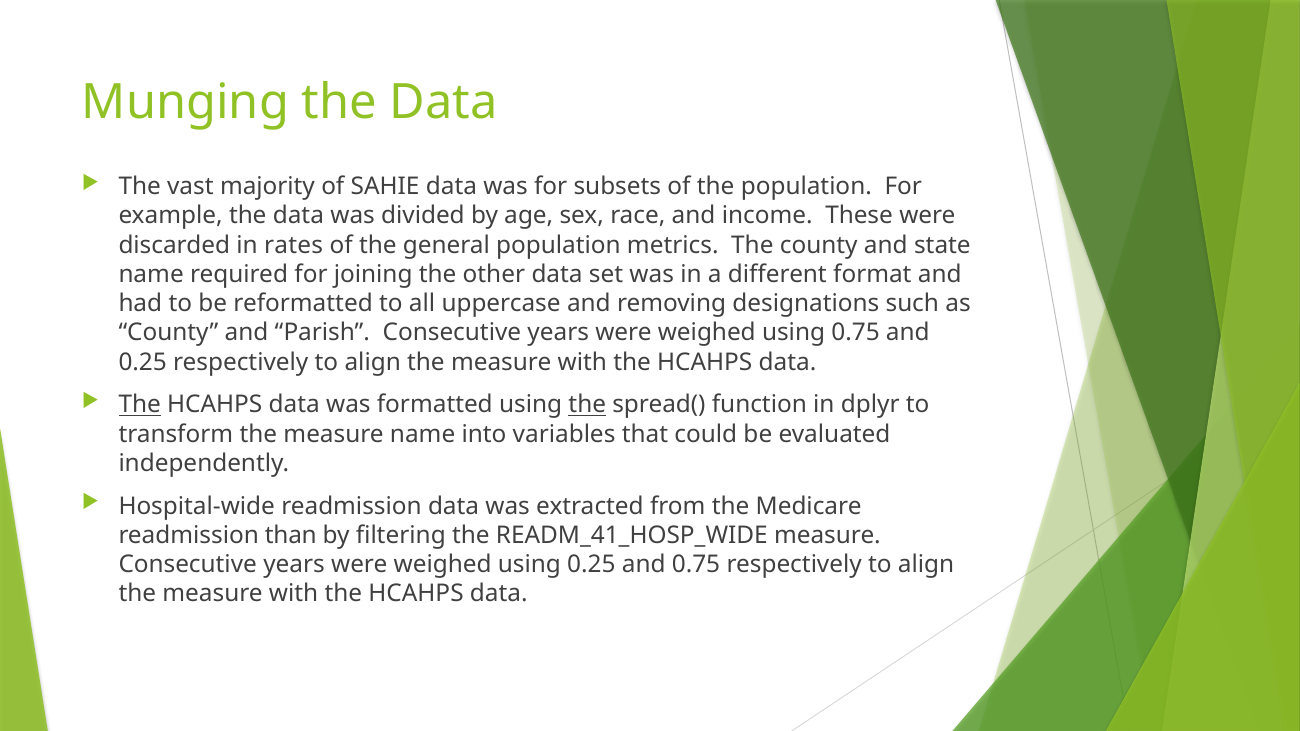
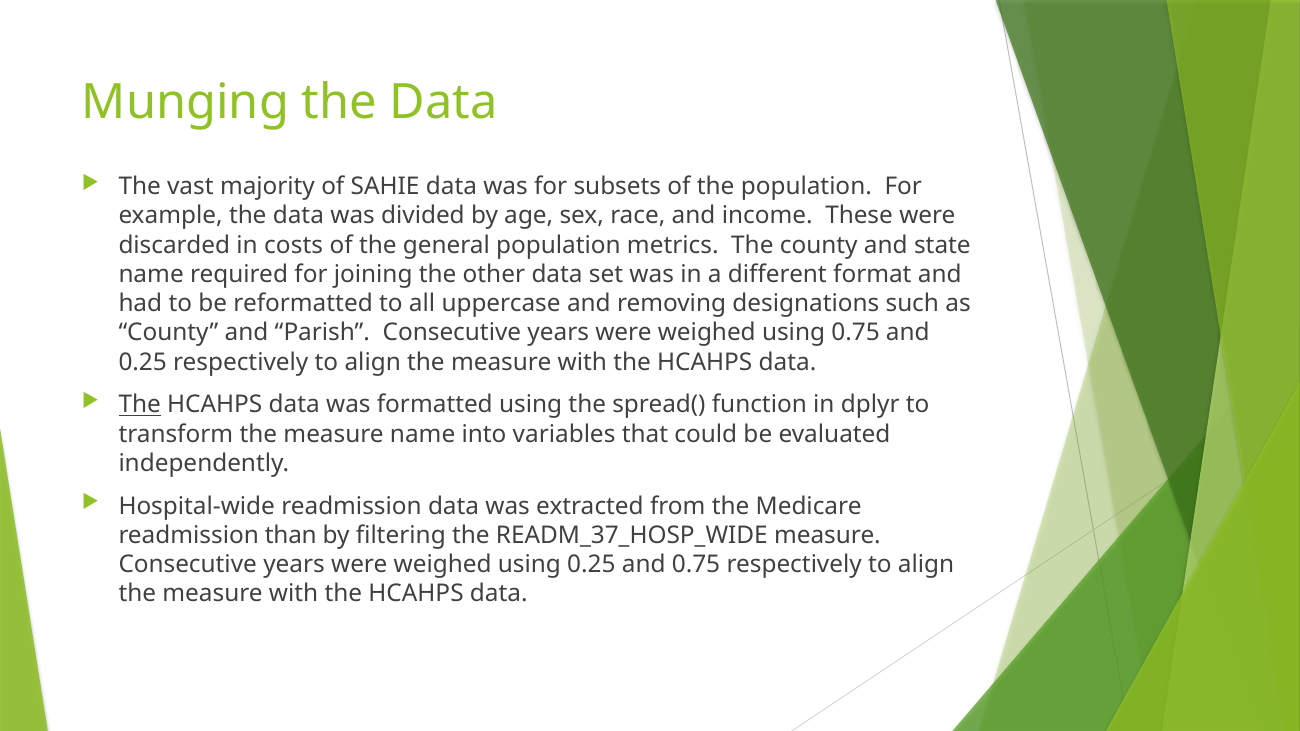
rates: rates -> costs
the at (587, 405) underline: present -> none
READM_41_HOSP_WIDE: READM_41_HOSP_WIDE -> READM_37_HOSP_WIDE
